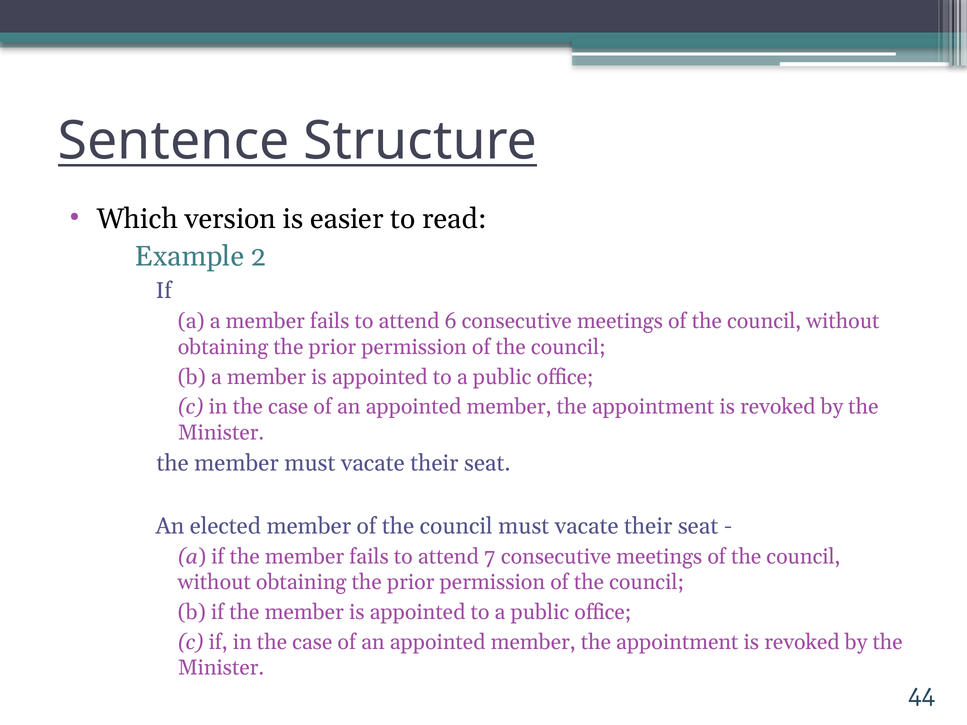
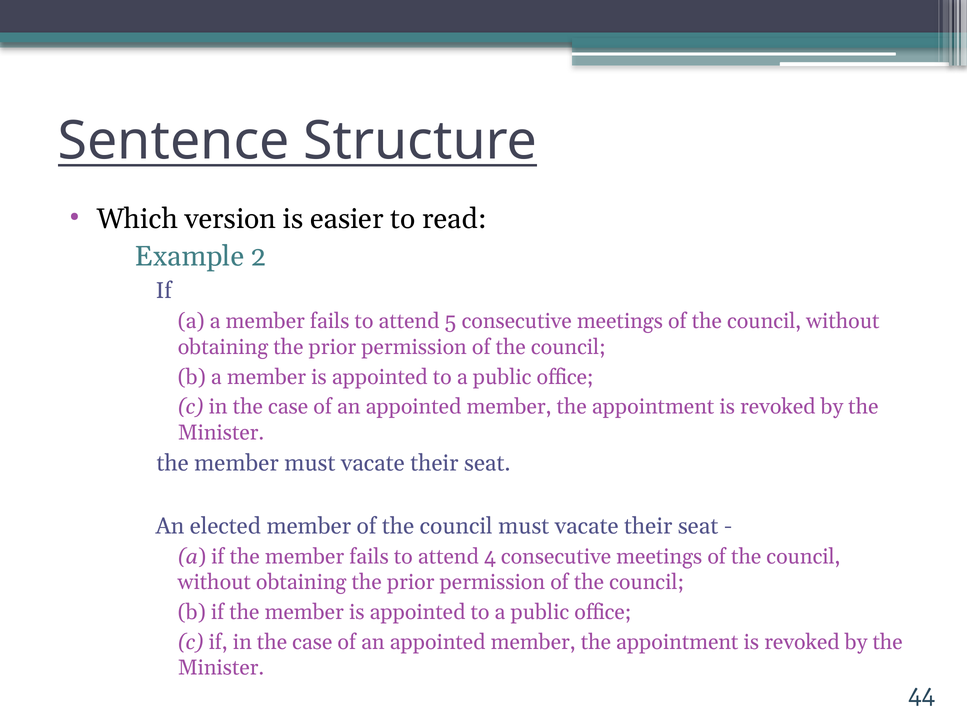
6: 6 -> 5
7: 7 -> 4
